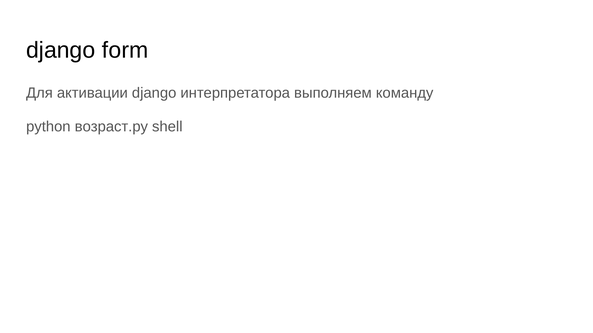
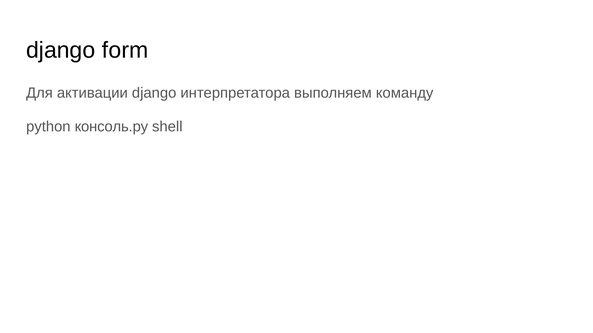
возраст.py: возраст.py -> консоль.py
